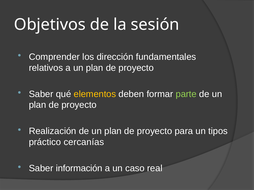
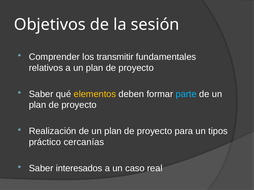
dirección: dirección -> transmitir
parte colour: light green -> light blue
información: información -> interesados
